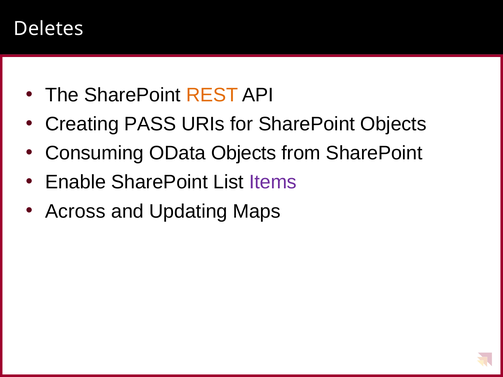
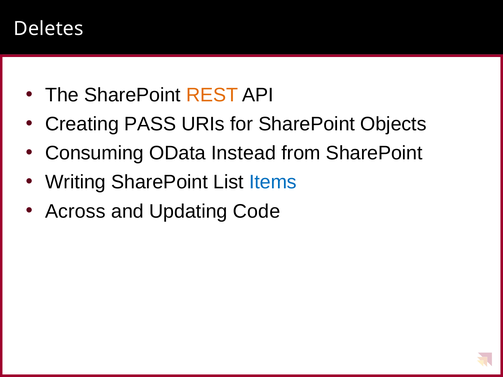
OData Objects: Objects -> Instead
Enable: Enable -> Writing
Items colour: purple -> blue
Maps: Maps -> Code
